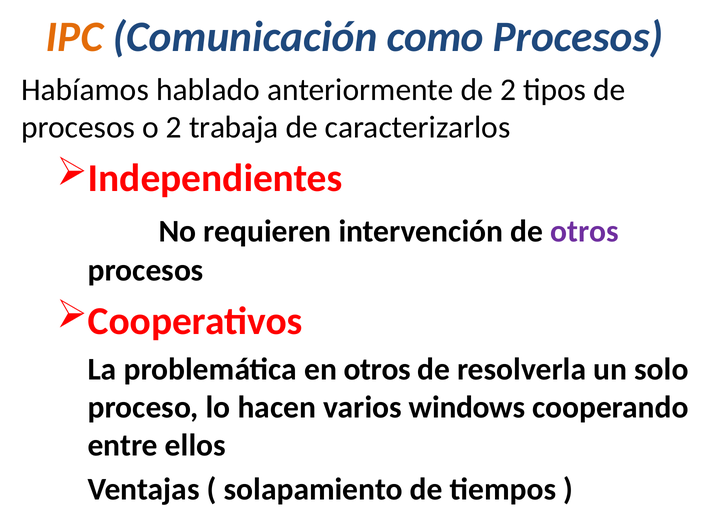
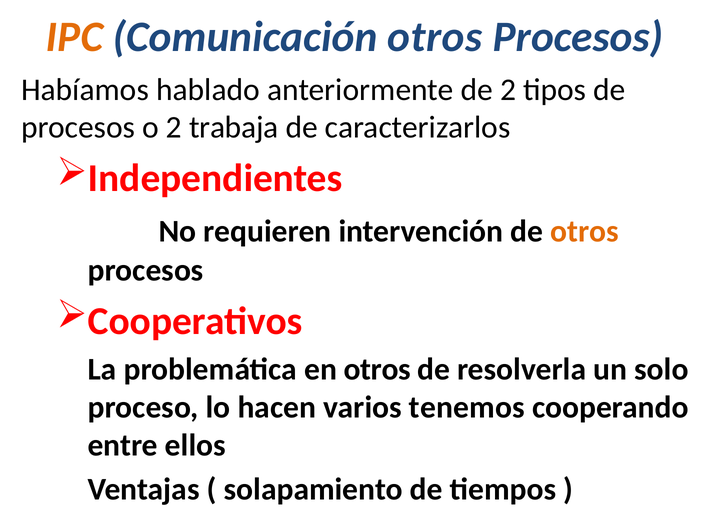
Comunicación como: como -> otros
otros at (584, 232) colour: purple -> orange
windows: windows -> tenemos
